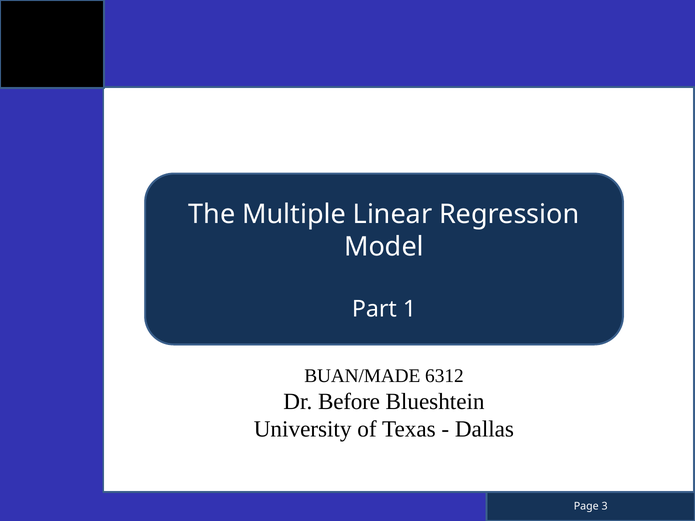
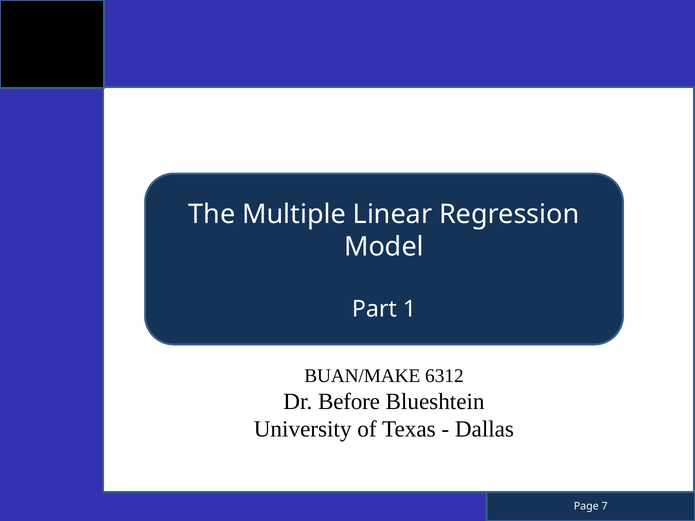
BUAN/MADE: BUAN/MADE -> BUAN/MAKE
3: 3 -> 7
